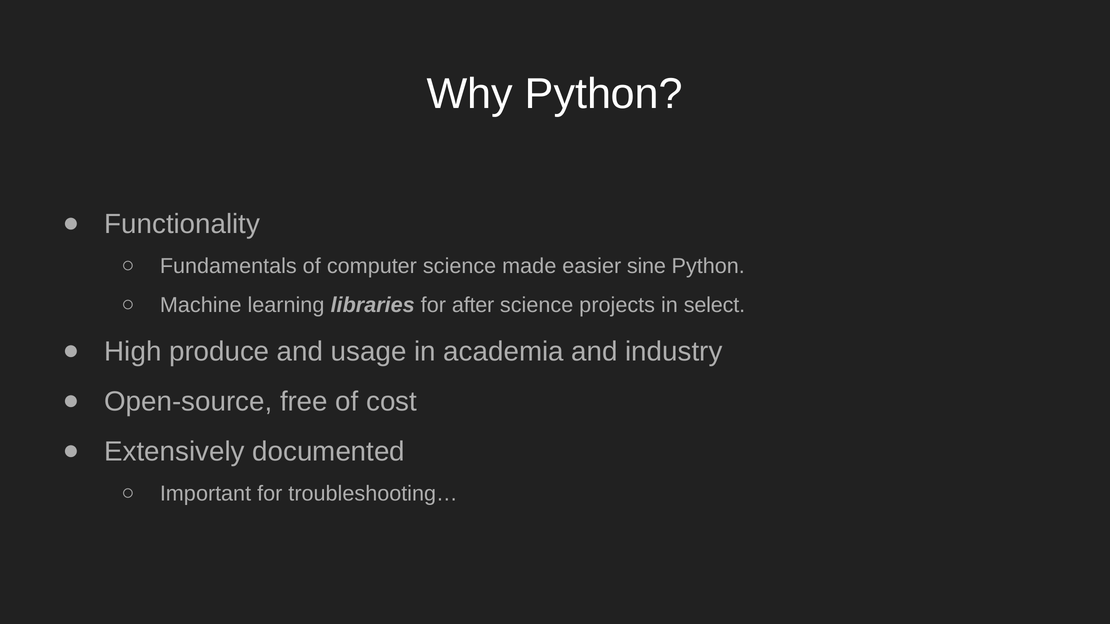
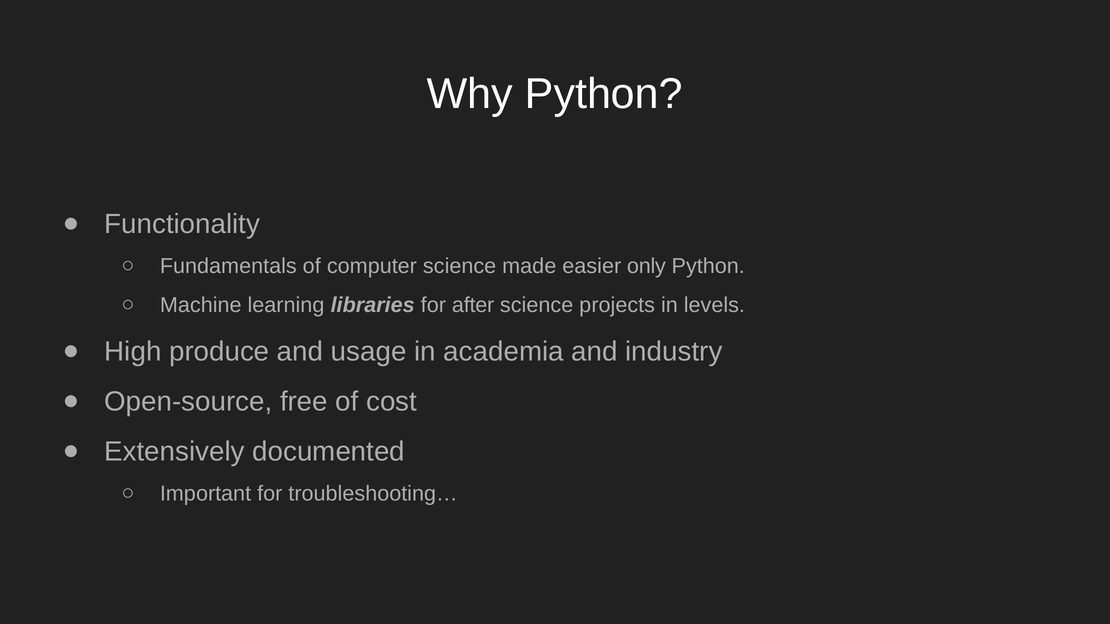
sine: sine -> only
select: select -> levels
